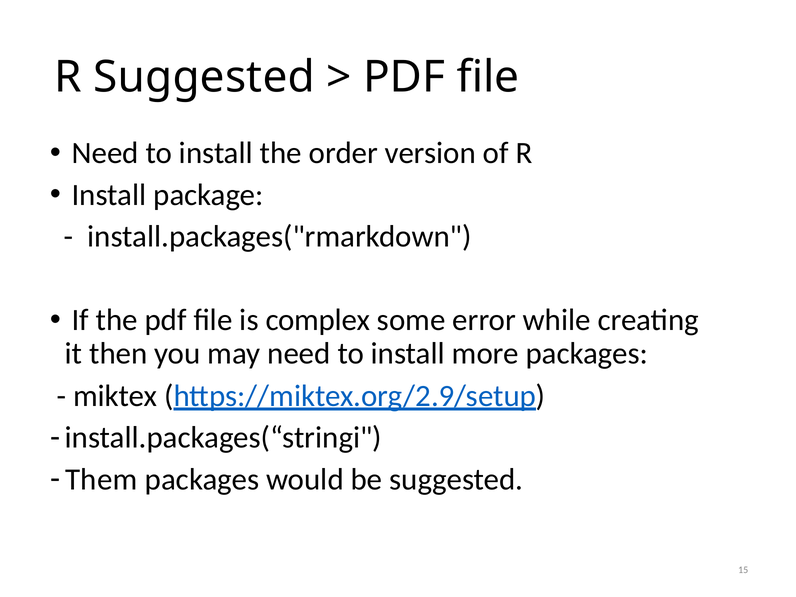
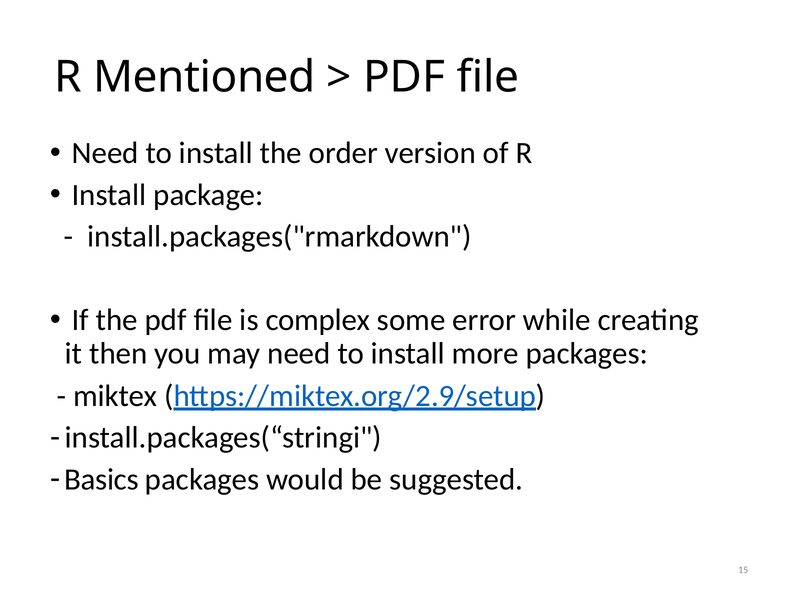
R Suggested: Suggested -> Mentioned
Them: Them -> Basics
